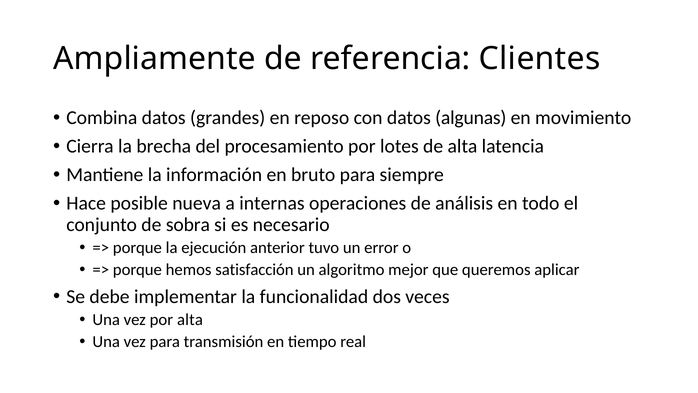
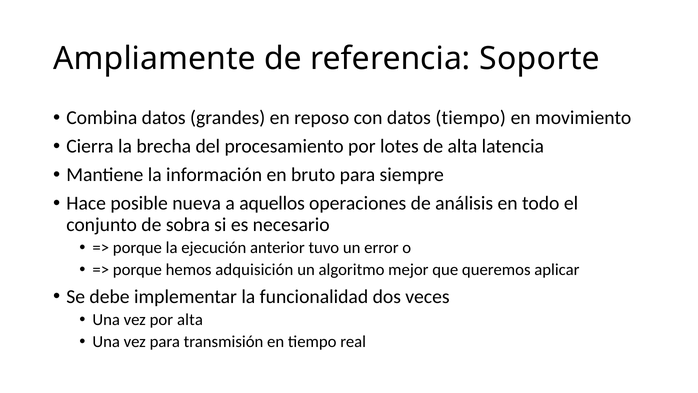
Clientes: Clientes -> Soporte
datos algunas: algunas -> tiempo
internas: internas -> aquellos
satisfacción: satisfacción -> adquisición
